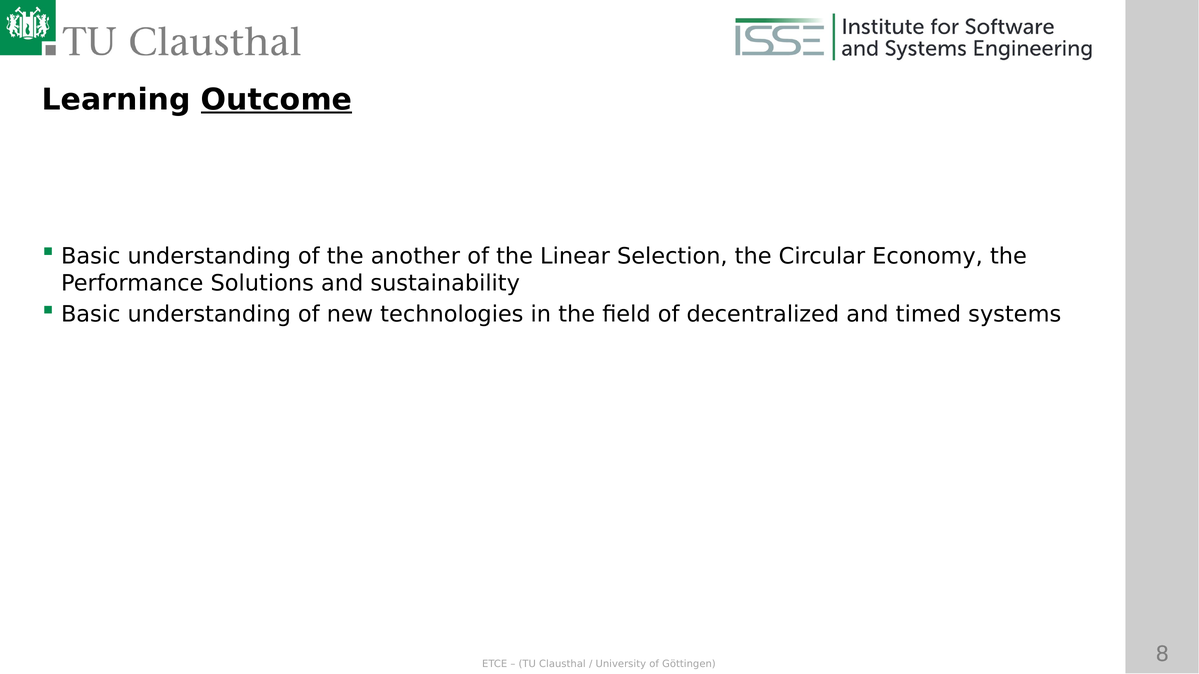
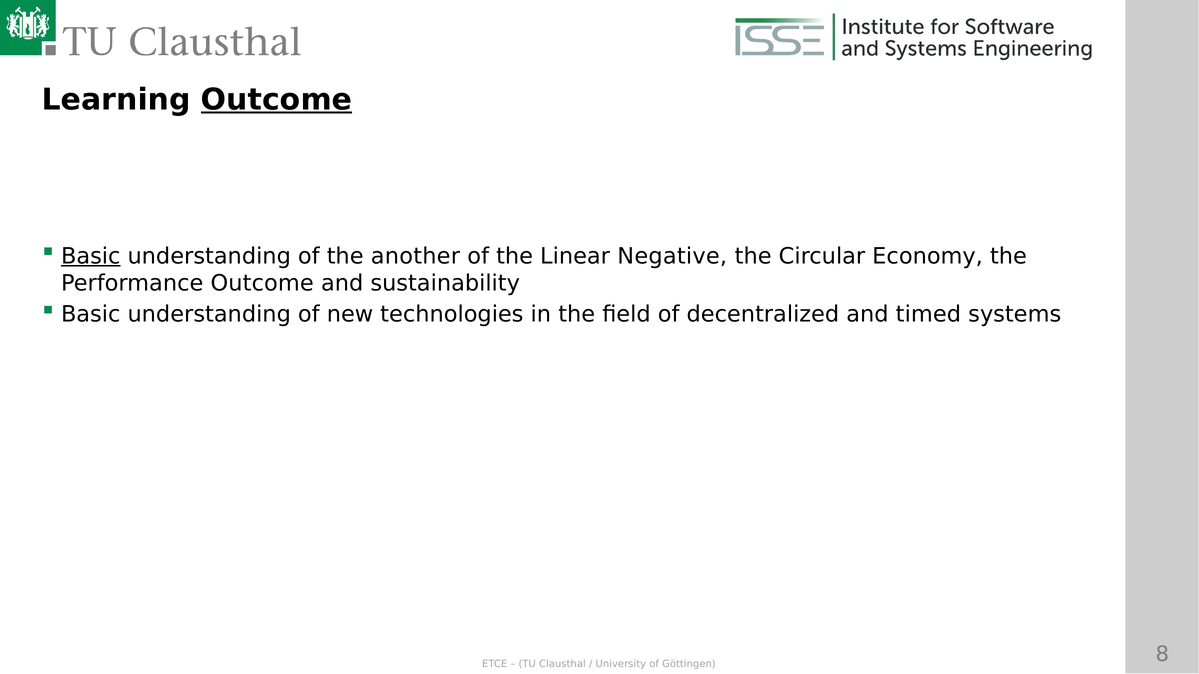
Basic at (91, 256) underline: none -> present
Selection: Selection -> Negative
Performance Solutions: Solutions -> Outcome
